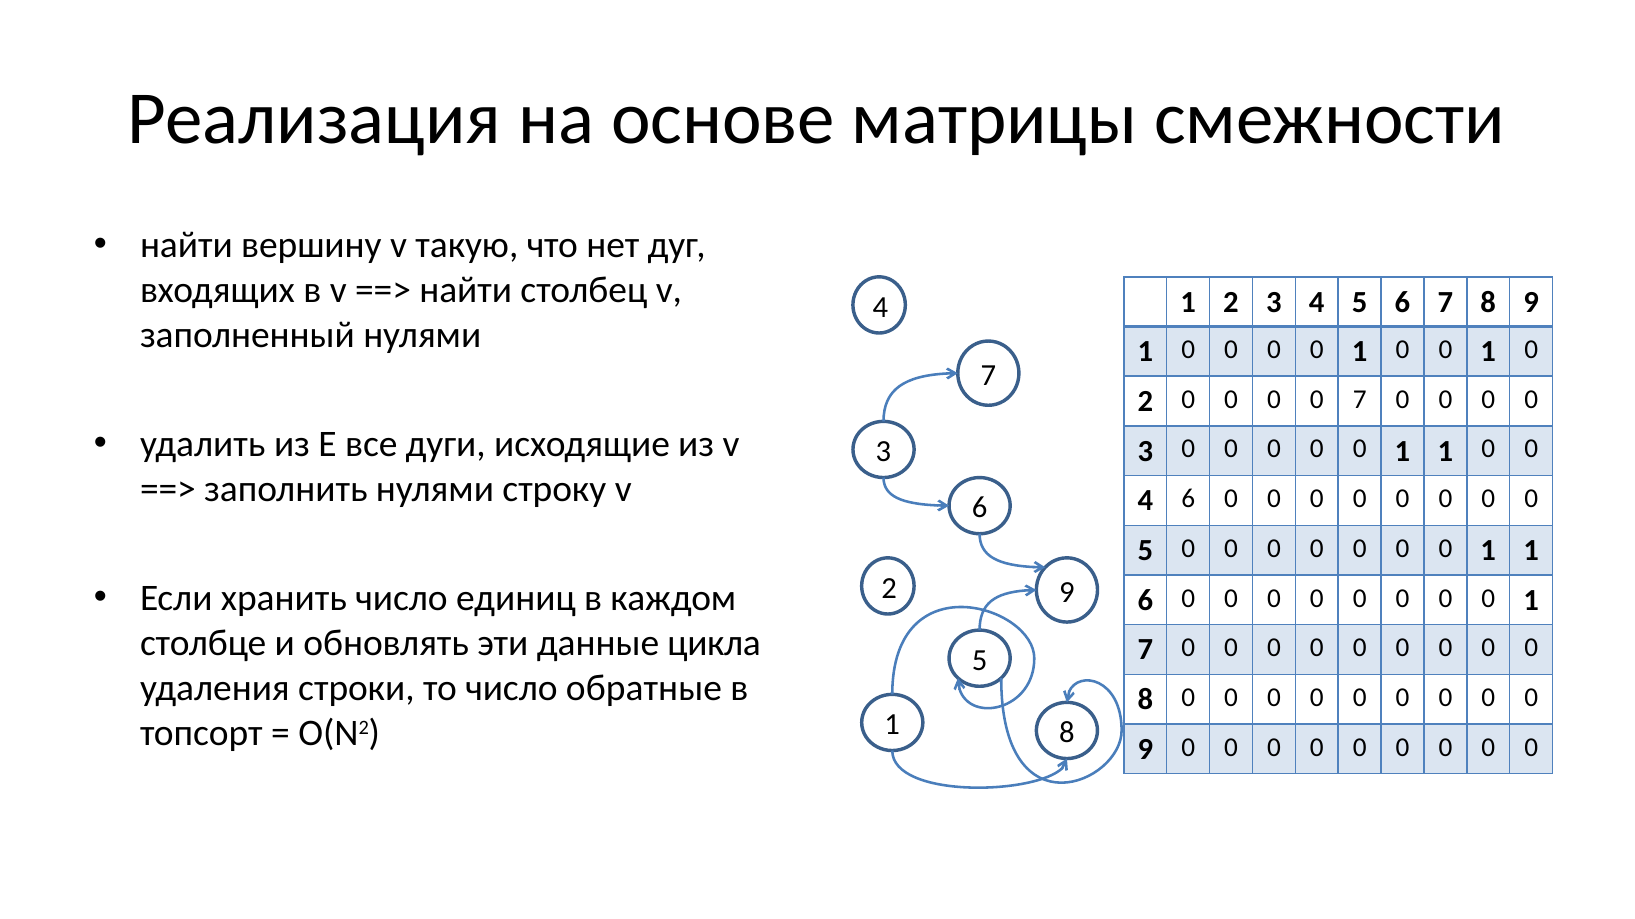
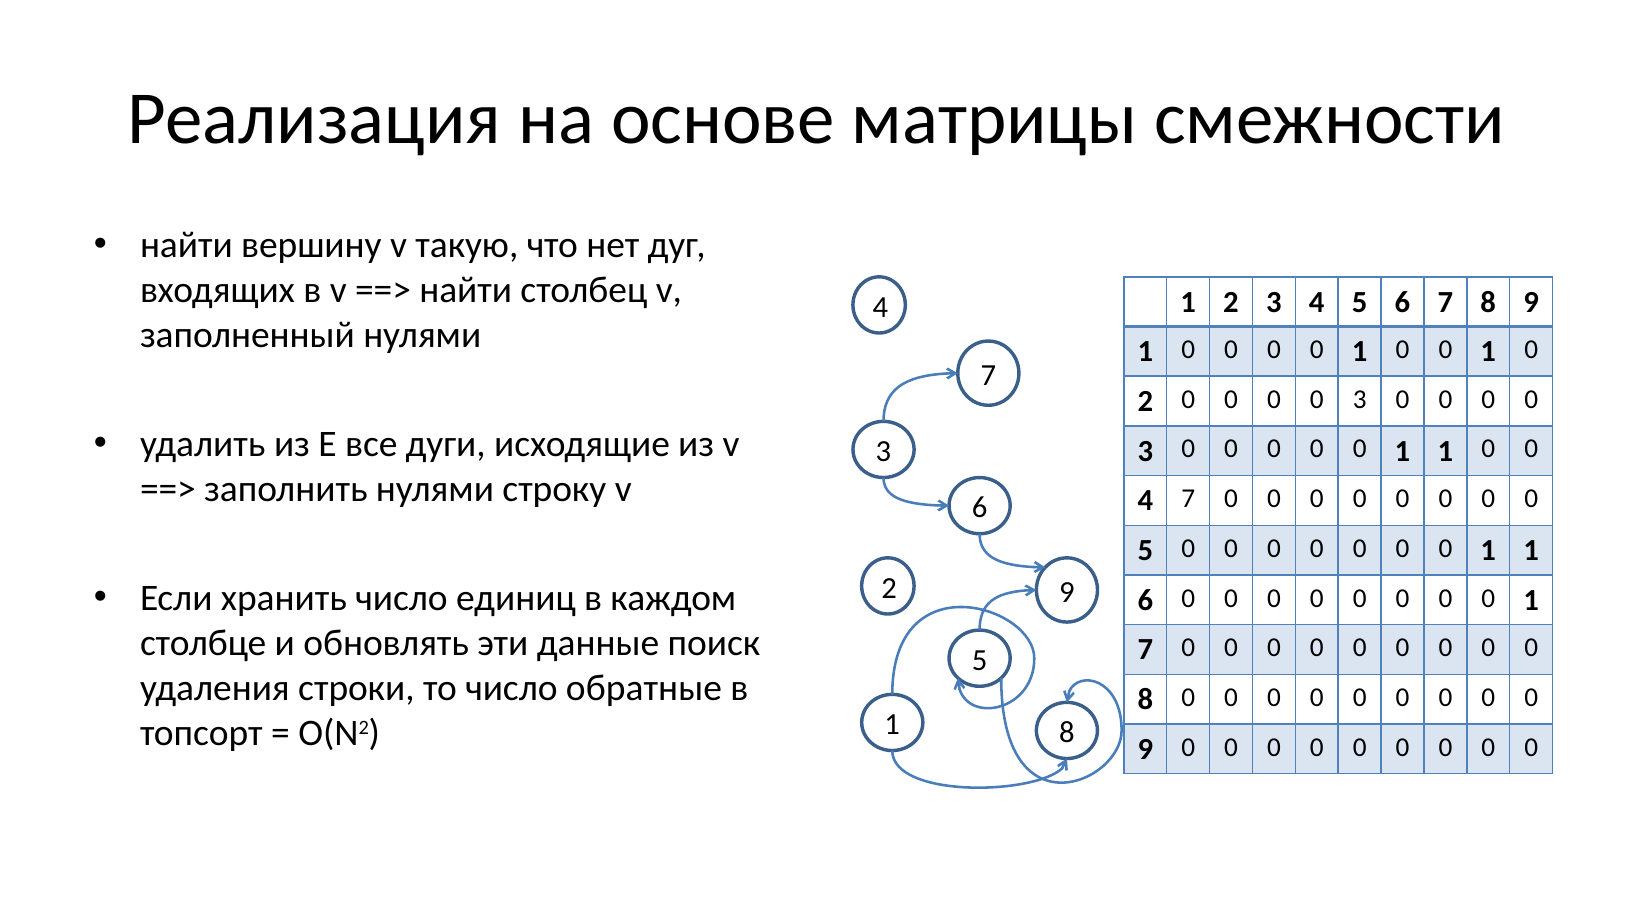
7 at (1360, 400): 7 -> 3
4 6: 6 -> 7
цикла: цикла -> поиск
